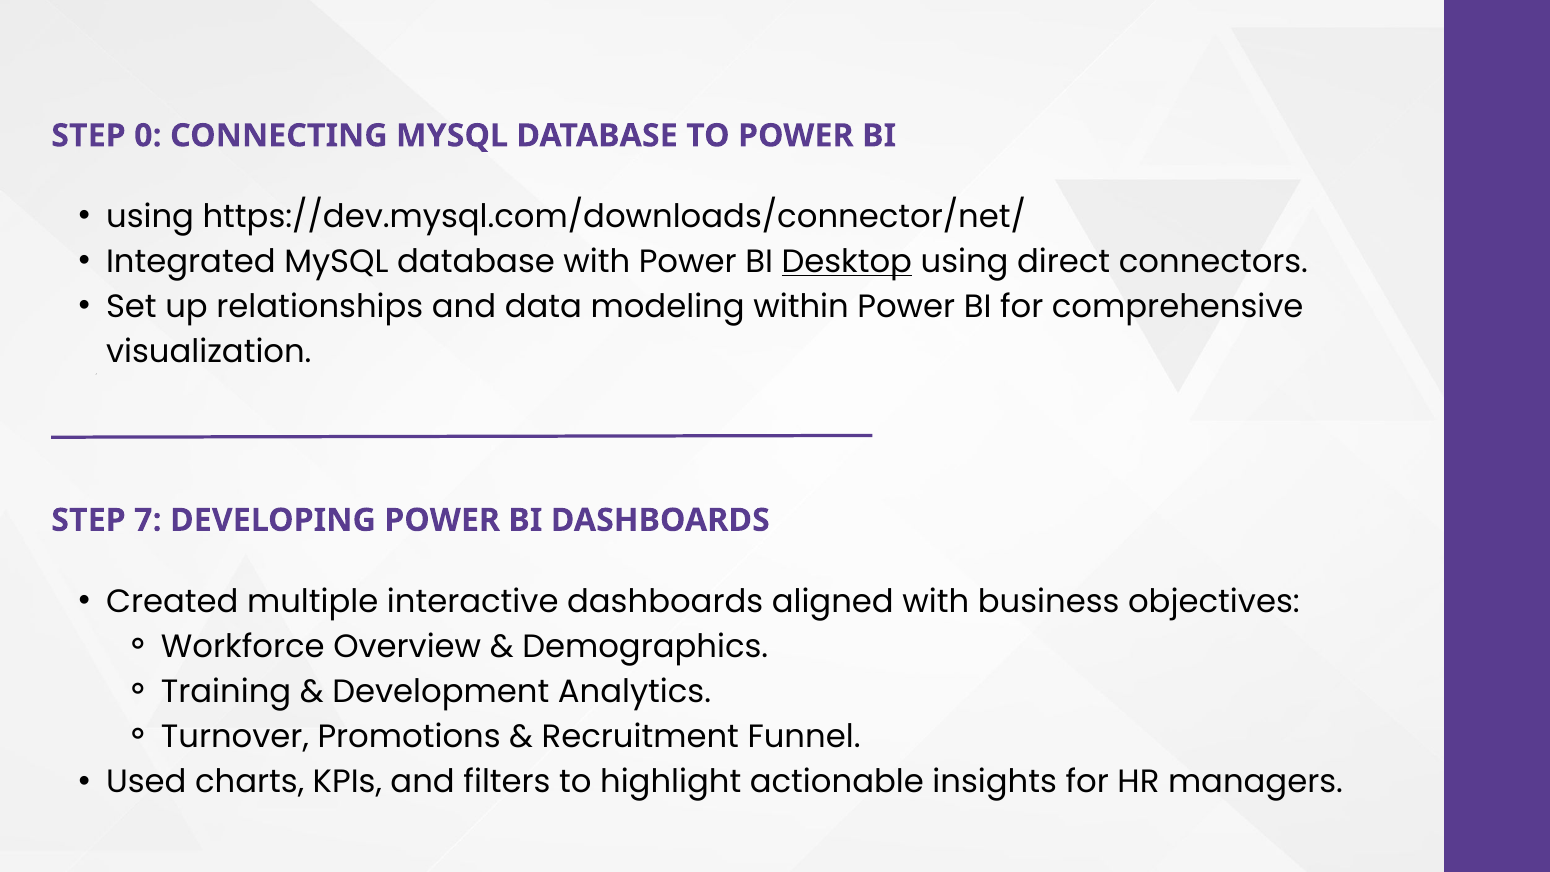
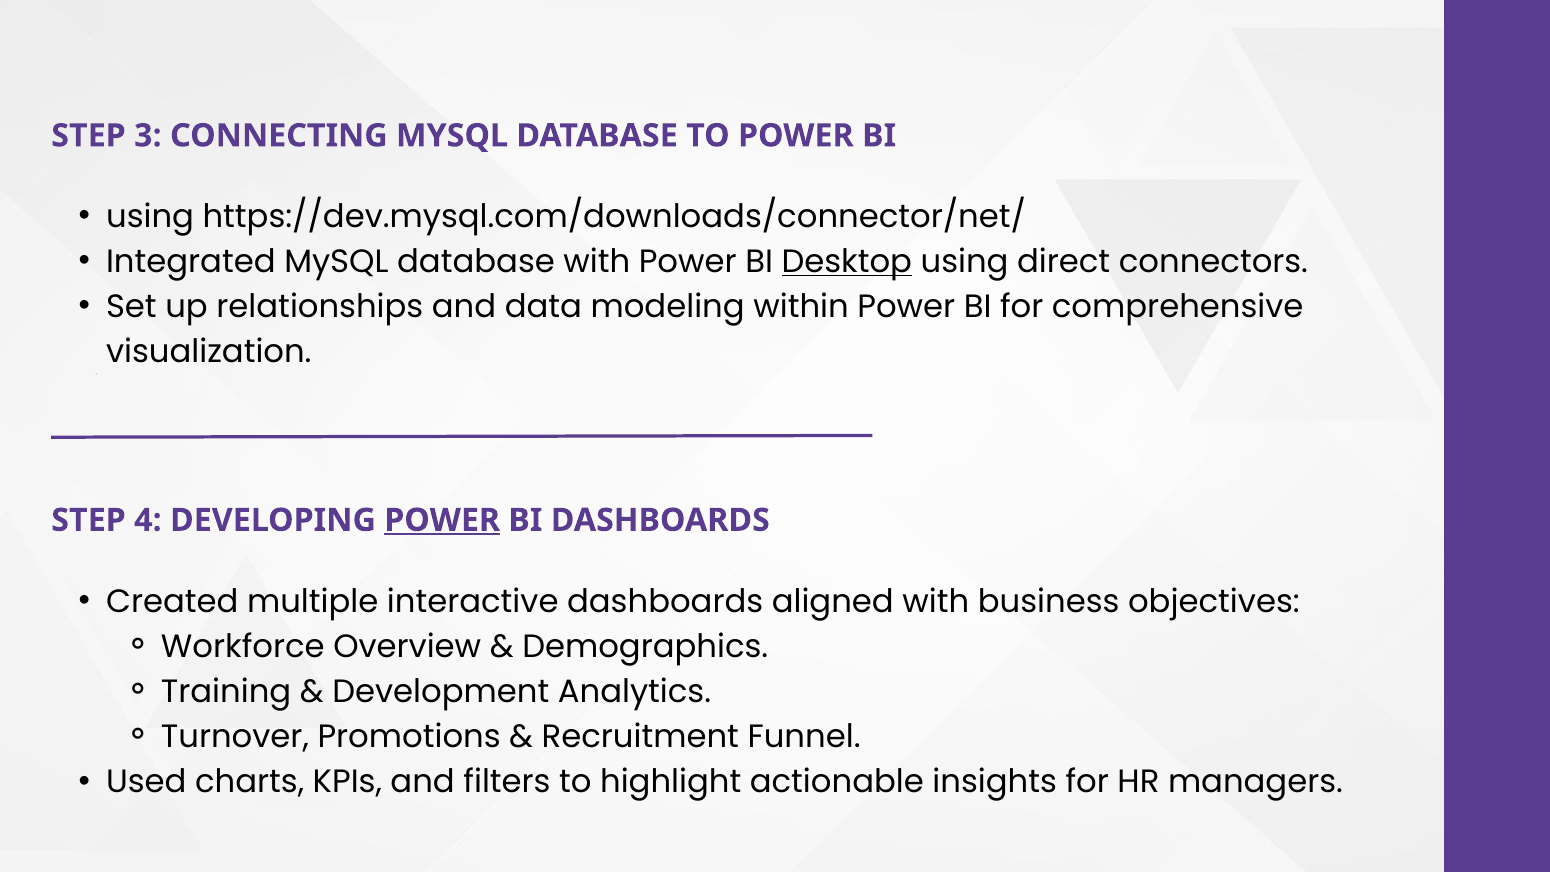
0: 0 -> 3
7: 7 -> 4
POWER at (442, 520) underline: none -> present
